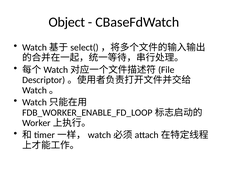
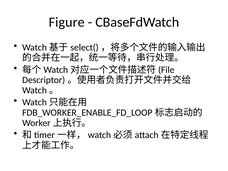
Object: Object -> Figure
